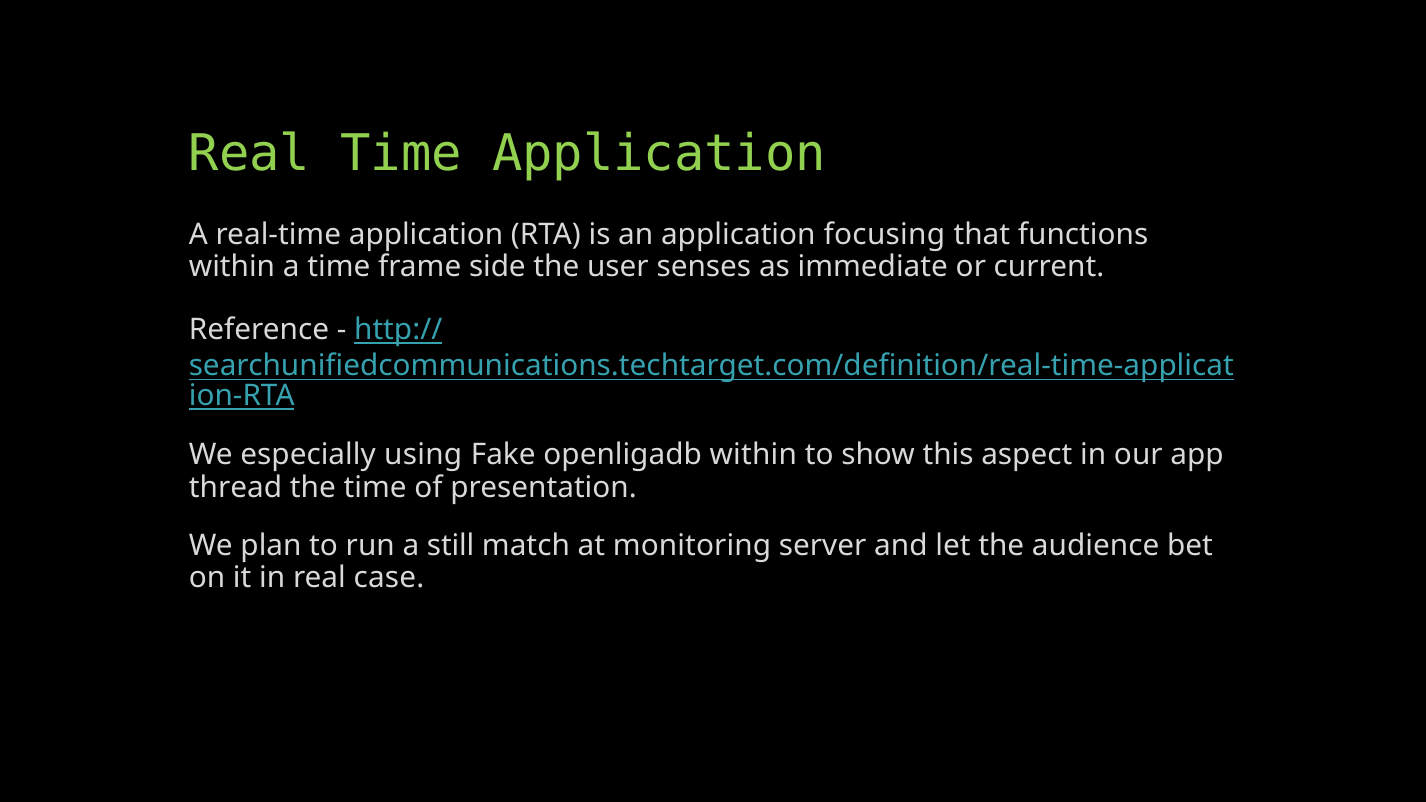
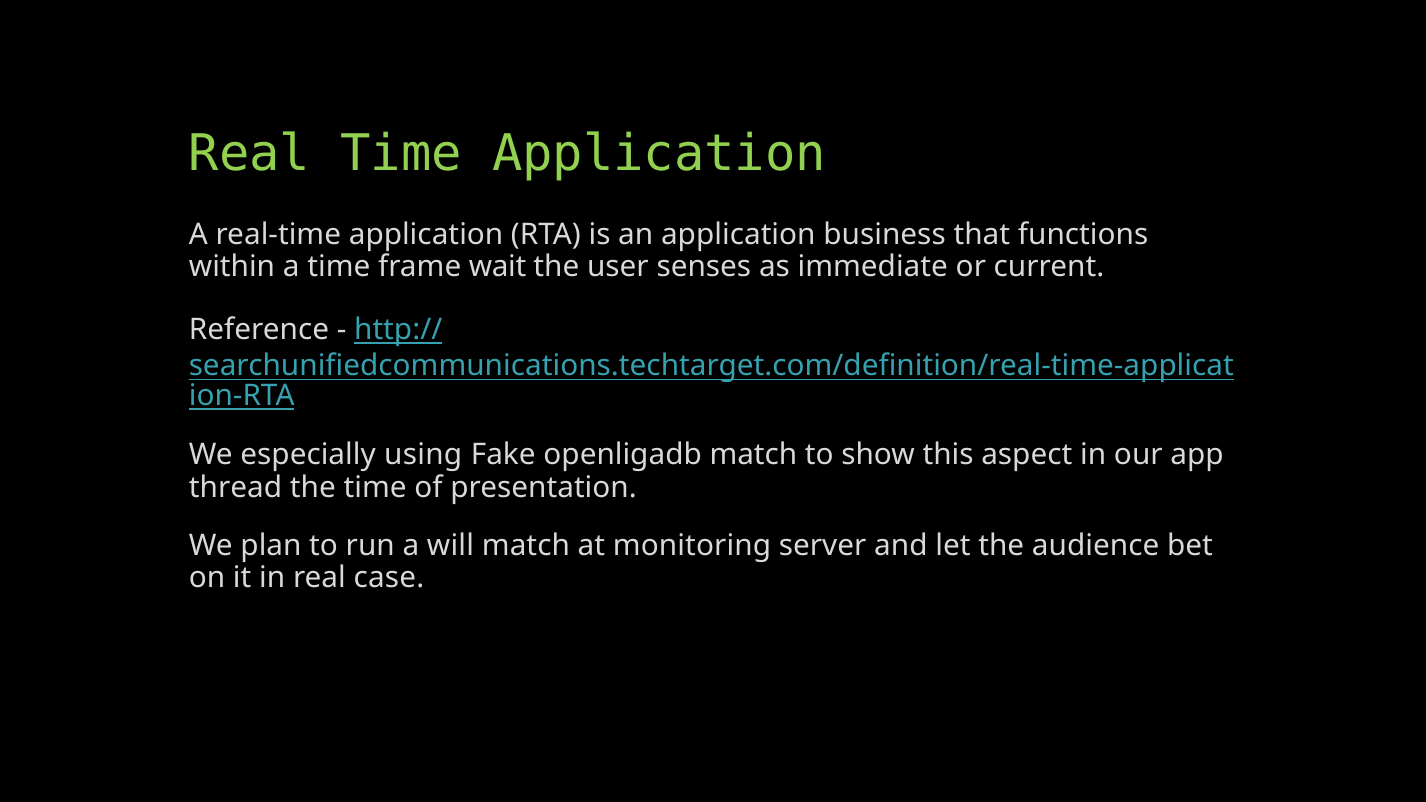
focusing: focusing -> business
side: side -> wait
openligadb within: within -> match
still: still -> will
